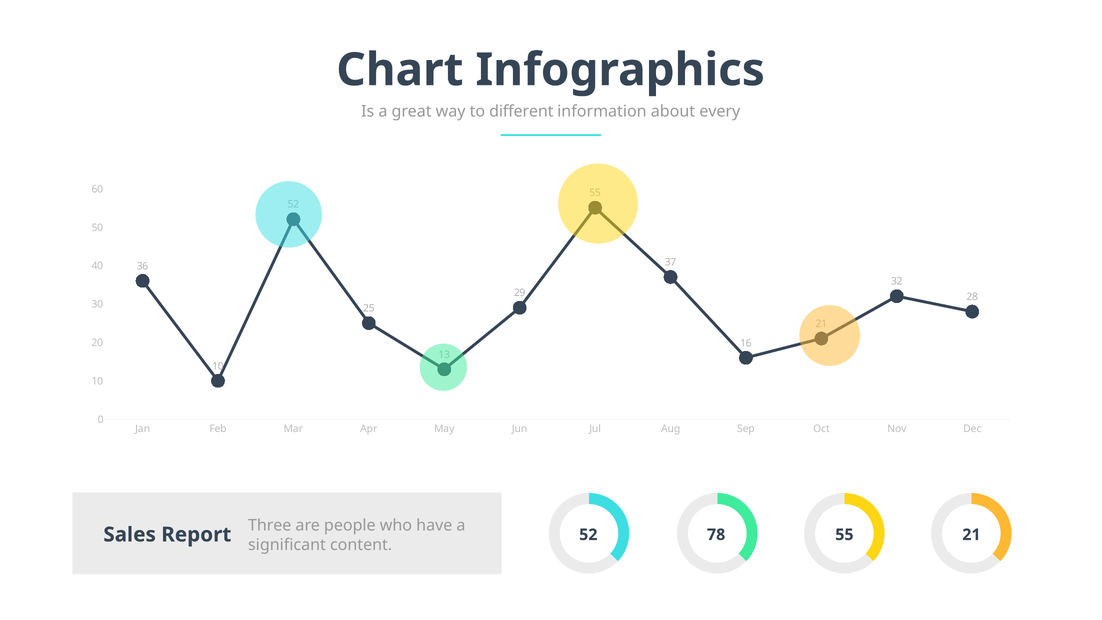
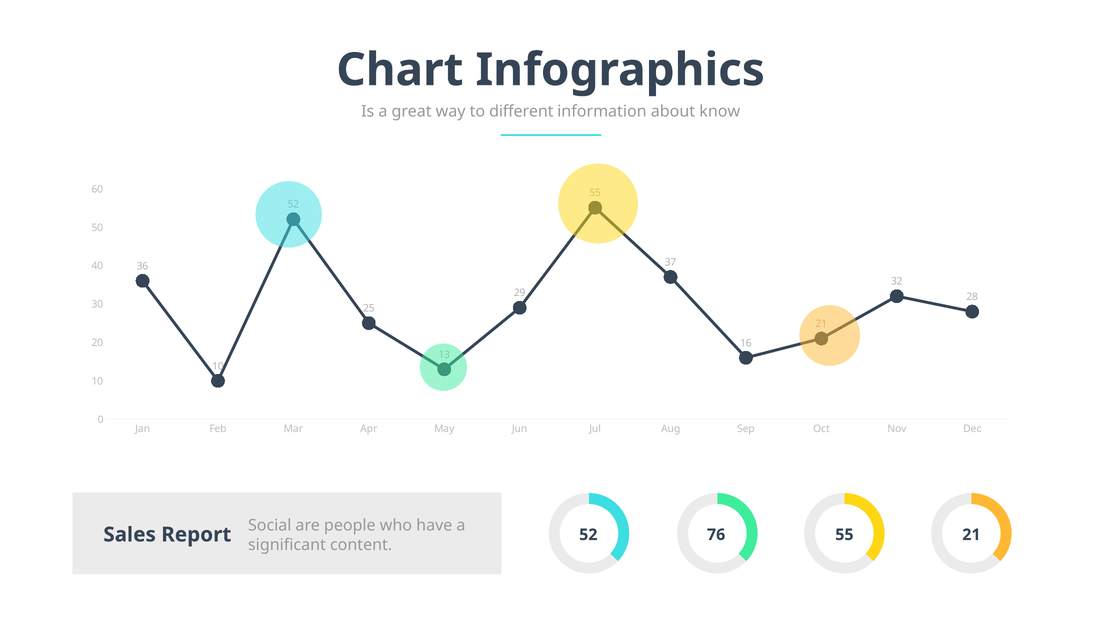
every: every -> know
Three: Three -> Social
78: 78 -> 76
